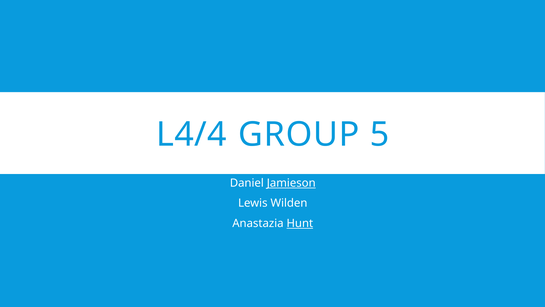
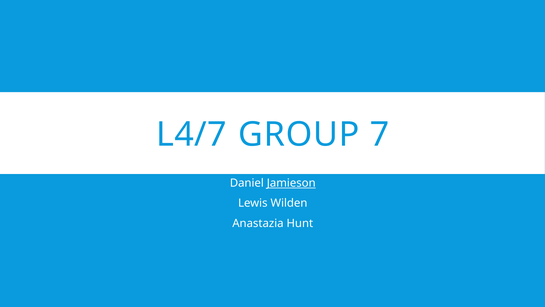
L4/4: L4/4 -> L4/7
5: 5 -> 7
Hunt underline: present -> none
